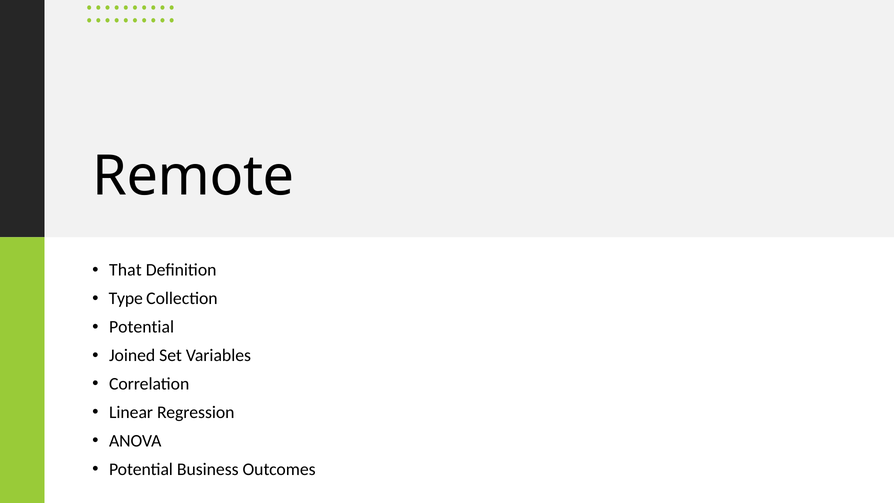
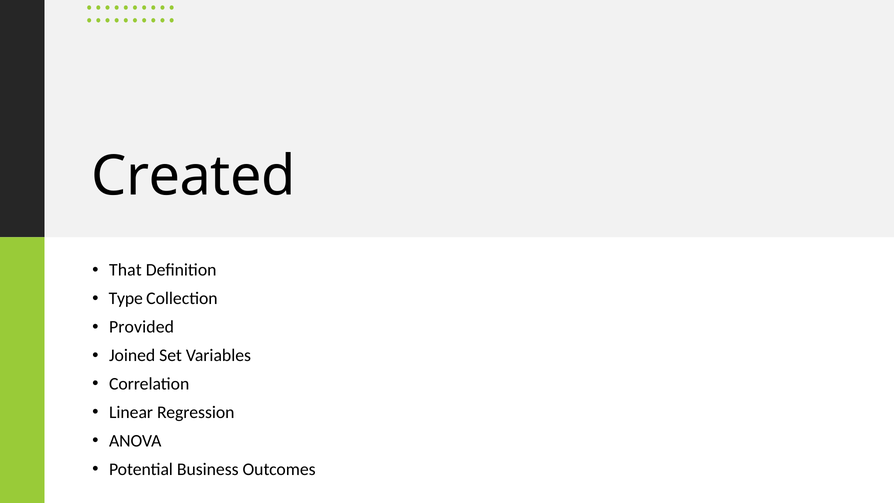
Remote: Remote -> Created
Potential at (142, 327): Potential -> Provided
